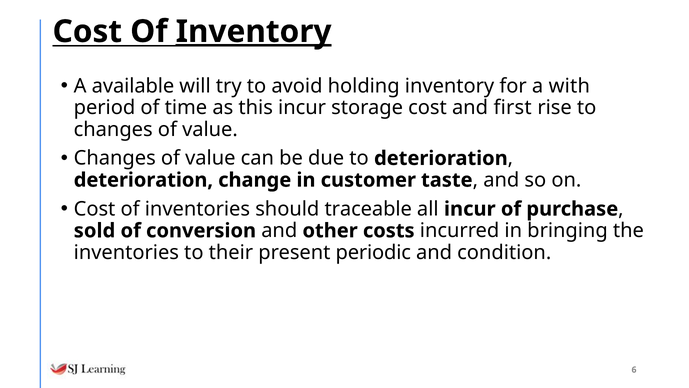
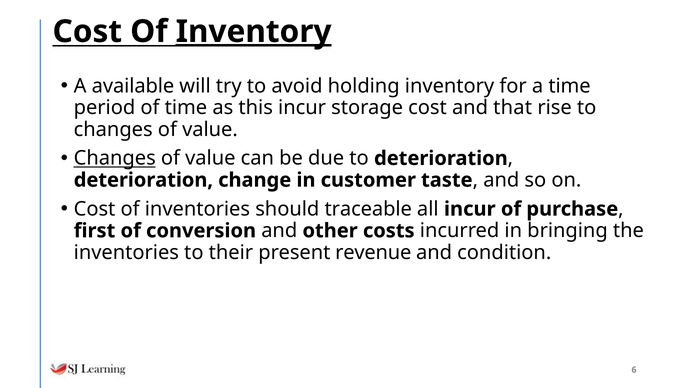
a with: with -> time
first: first -> that
Changes at (115, 158) underline: none -> present
sold: sold -> first
periodic: periodic -> revenue
